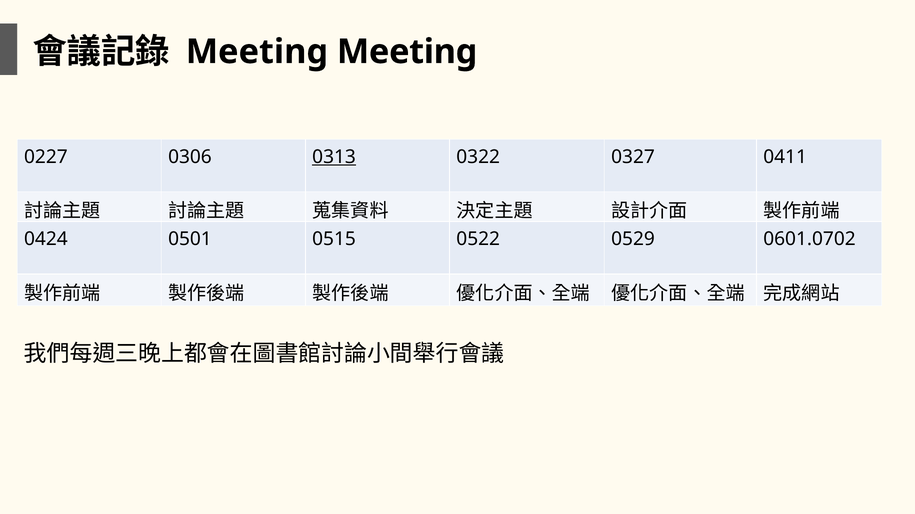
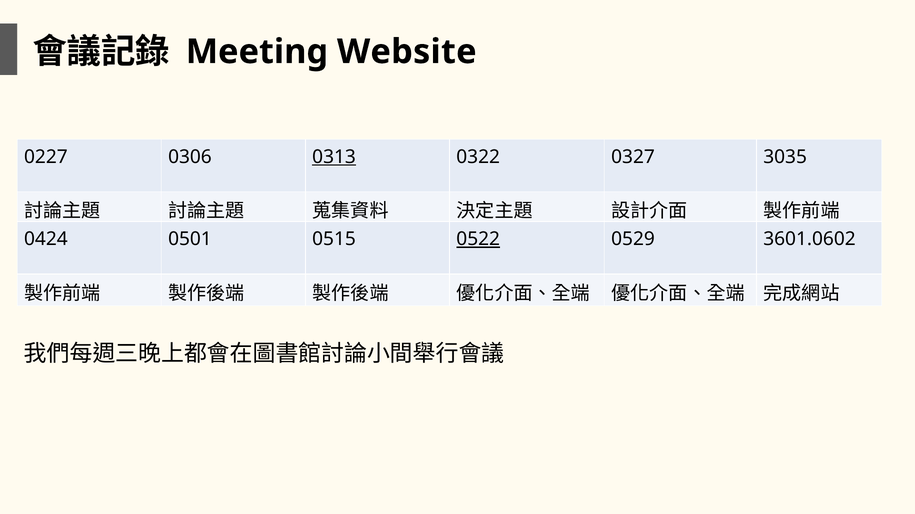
Meeting Meeting: Meeting -> Website
0411: 0411 -> 3035
0522 underline: none -> present
0601.0702: 0601.0702 -> 3601.0602
